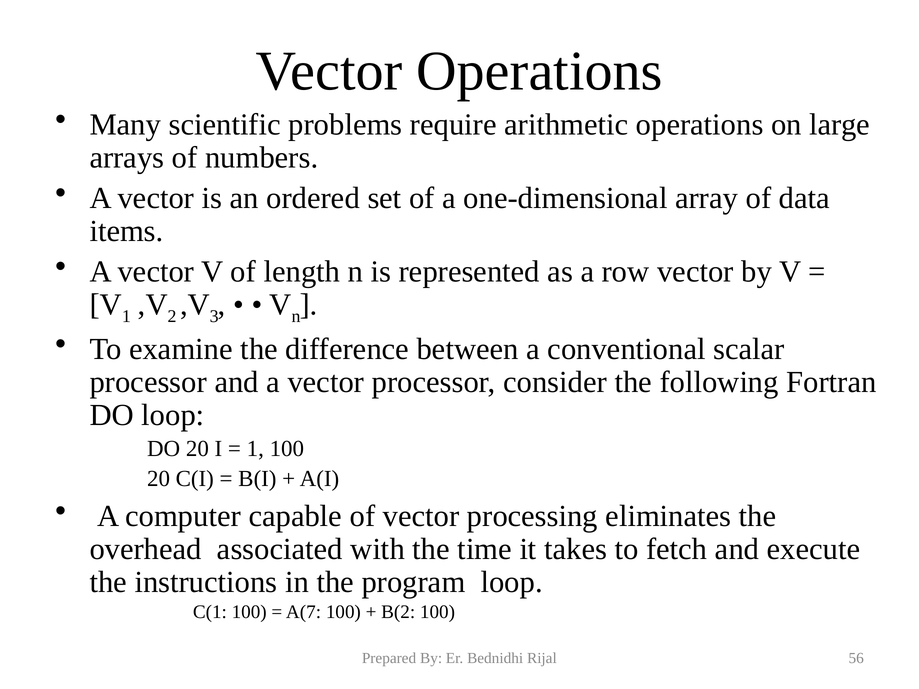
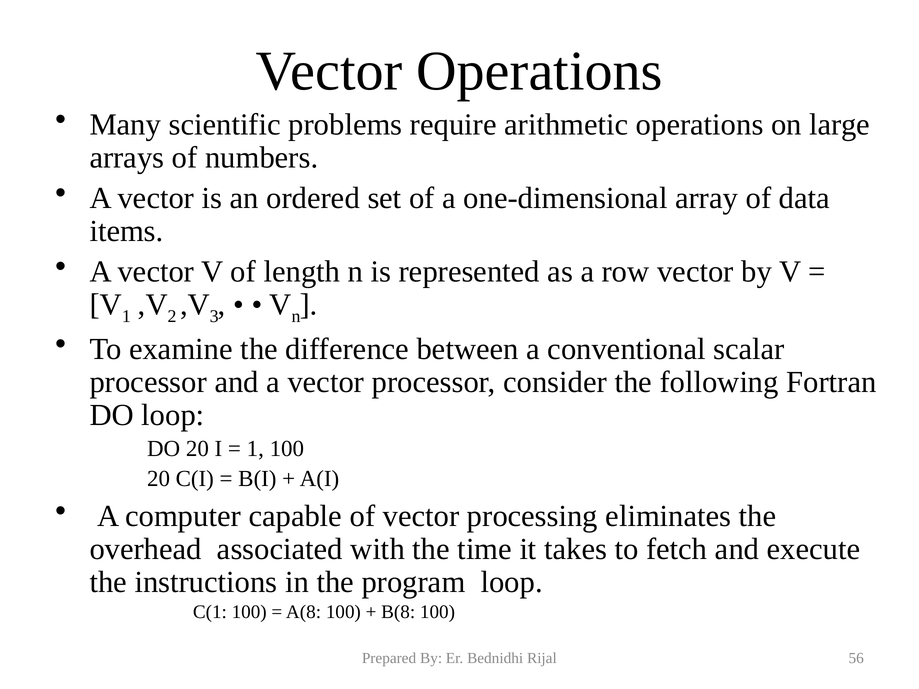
A(7: A(7 -> A(8
B(2: B(2 -> B(8
